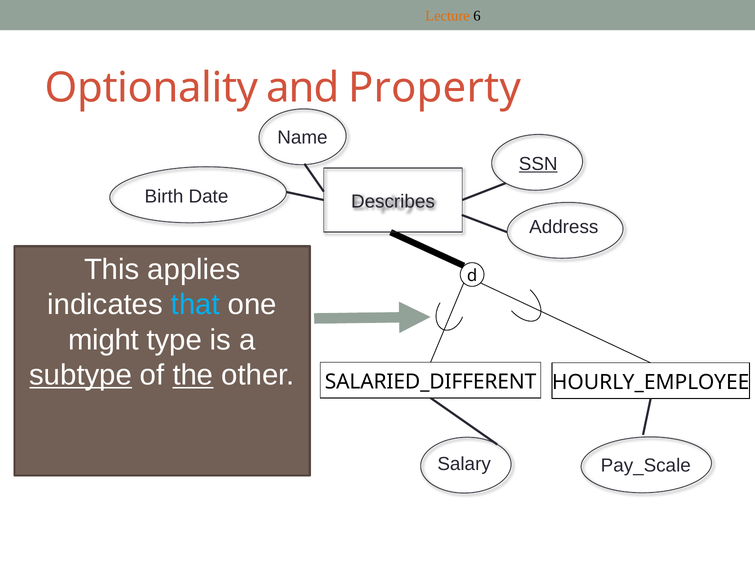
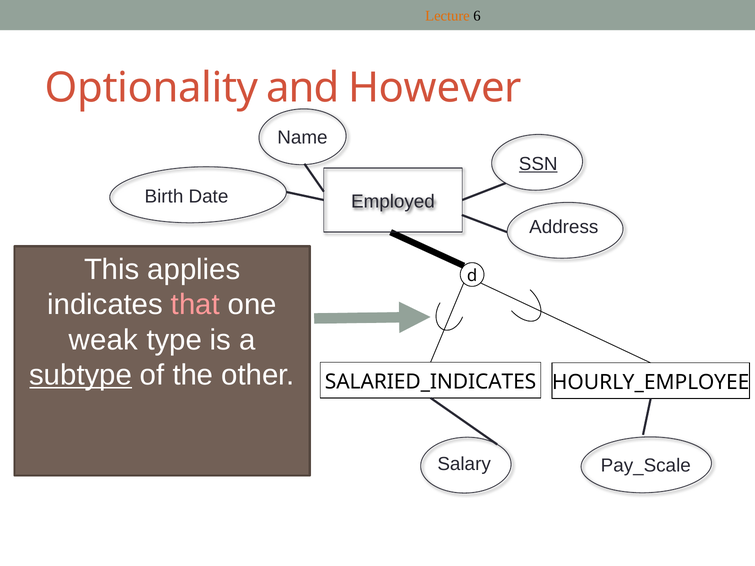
Property: Property -> However
Describes: Describes -> Employed
that colour: light blue -> pink
might: might -> weak
the underline: present -> none
SALARIED_DIFFERENT: SALARIED_DIFFERENT -> SALARIED_INDICATES
